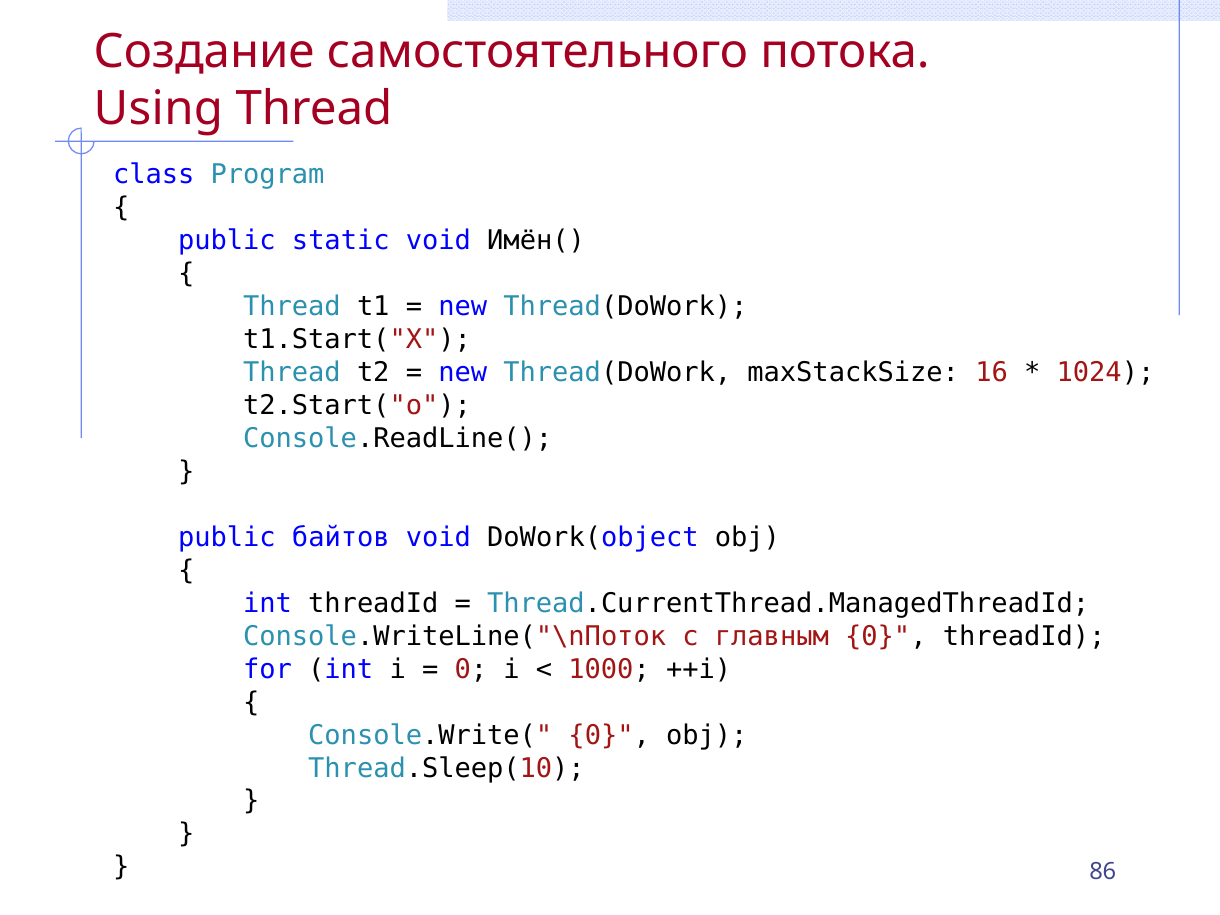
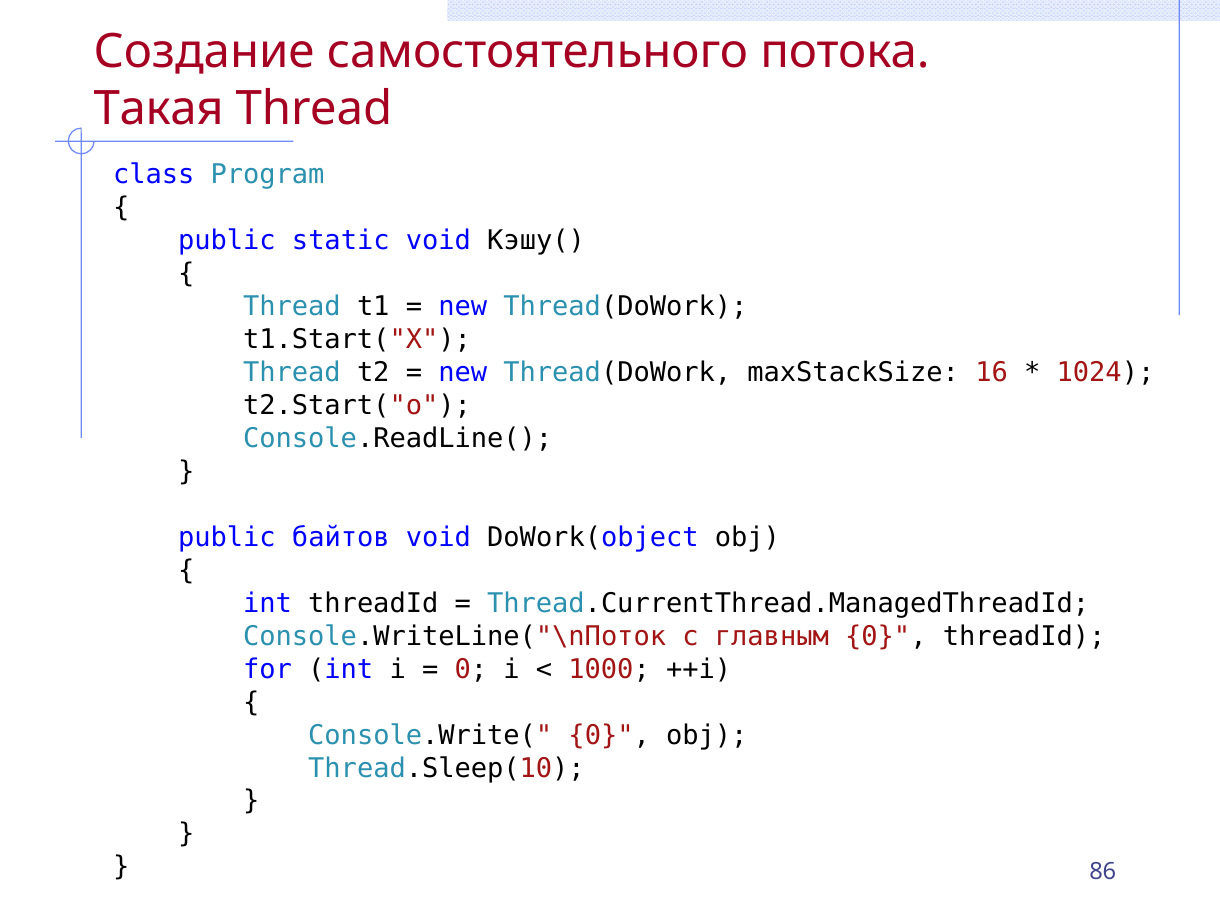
Using: Using -> Такая
Имён(: Имён( -> Кэшу(
